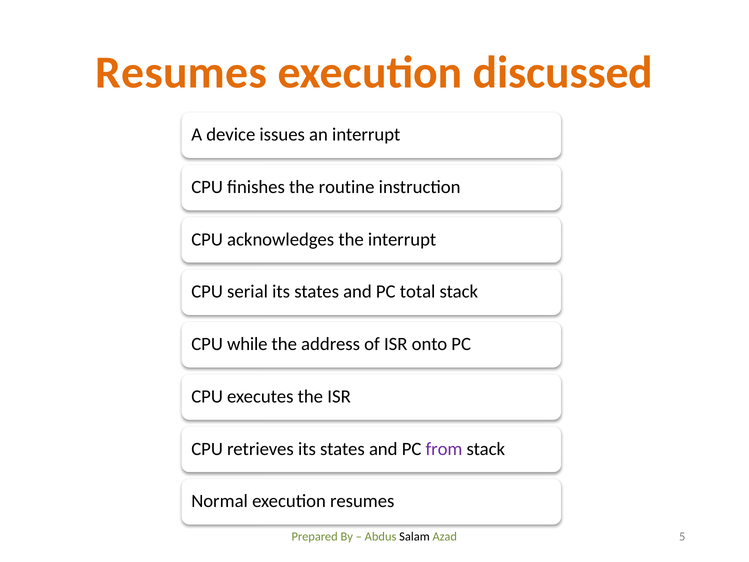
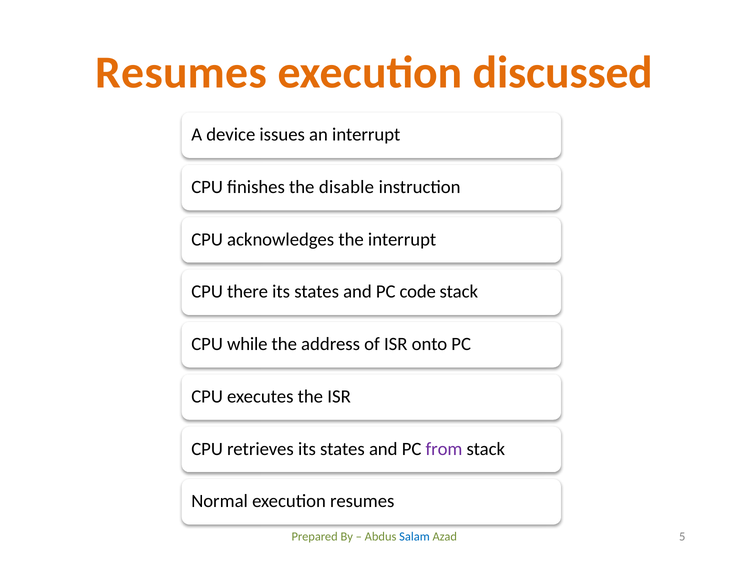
routine: routine -> disable
serial: serial -> there
total: total -> code
Salam colour: black -> blue
